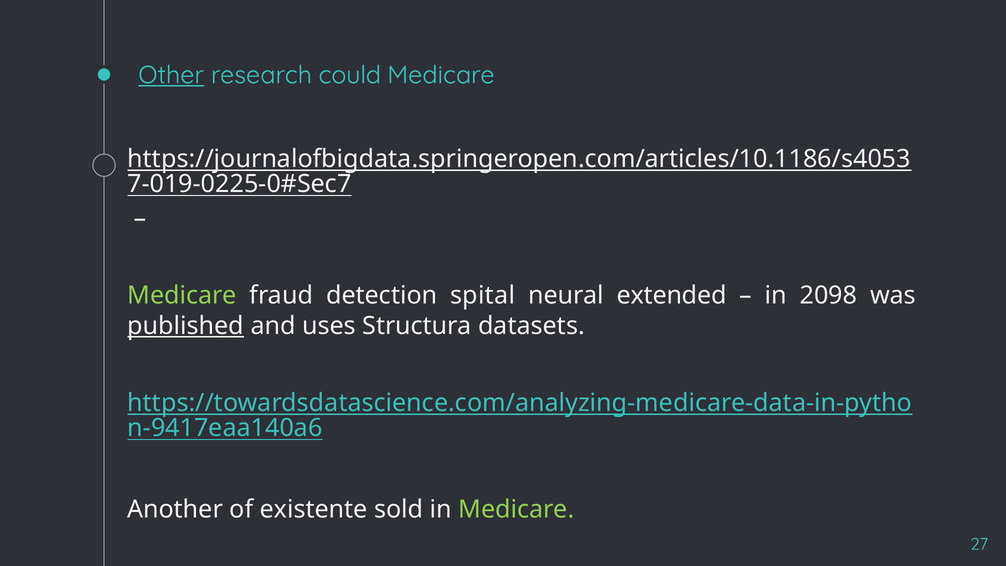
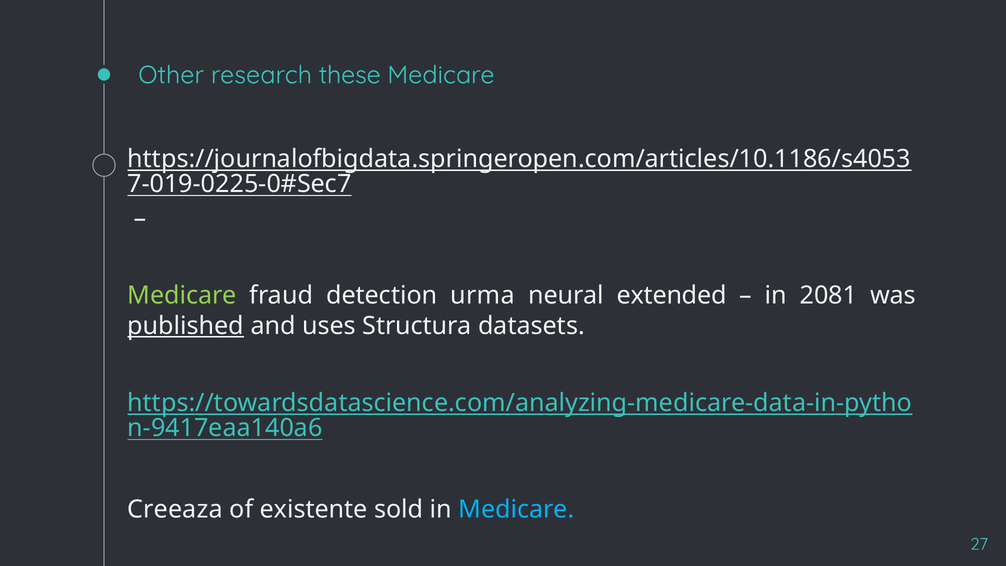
Other underline: present -> none
could: could -> these
spital: spital -> urma
2098: 2098 -> 2081
Another: Another -> Creeaza
Medicare at (516, 509) colour: light green -> light blue
